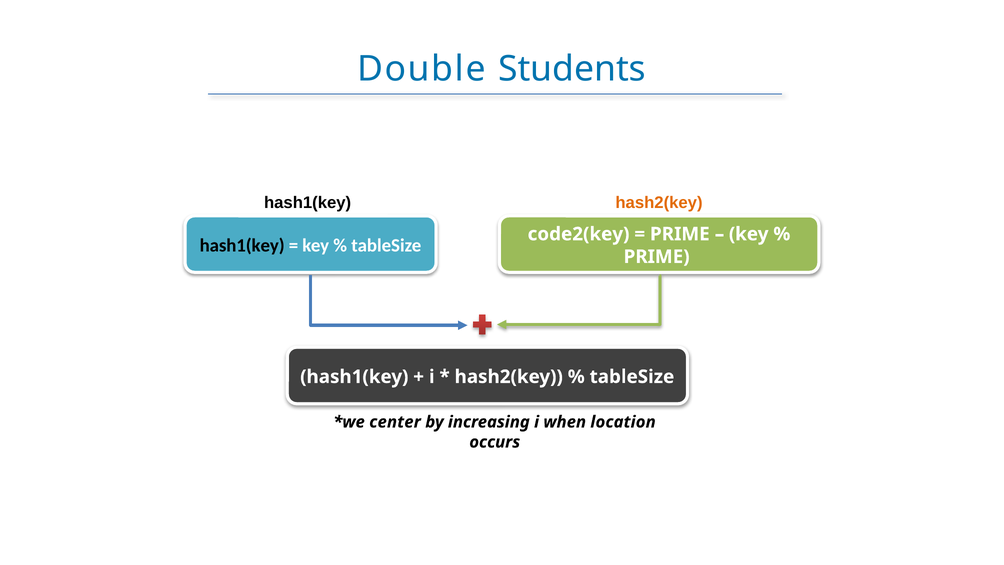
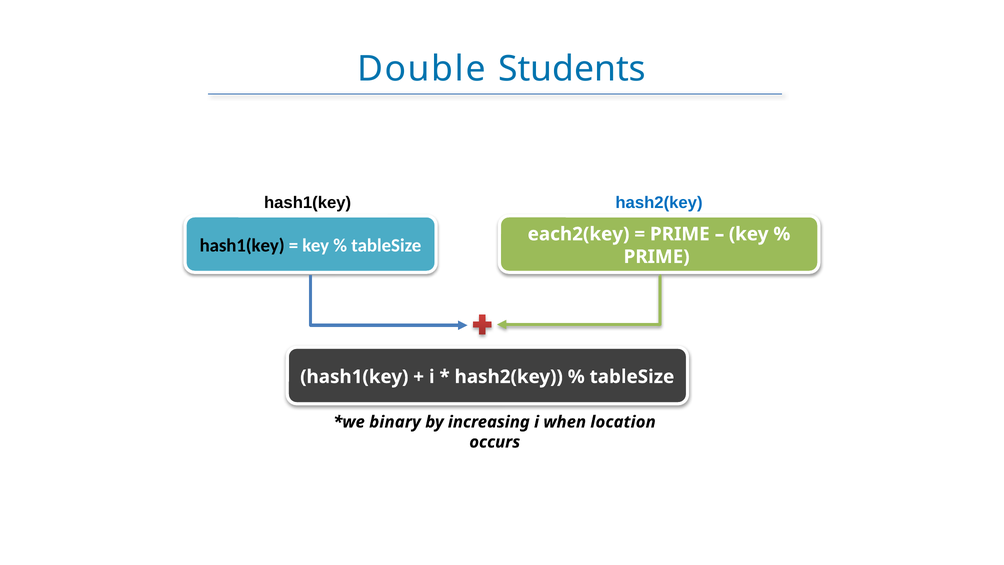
hash2(key at (659, 203) colour: orange -> blue
code2(key: code2(key -> each2(key
center: center -> binary
